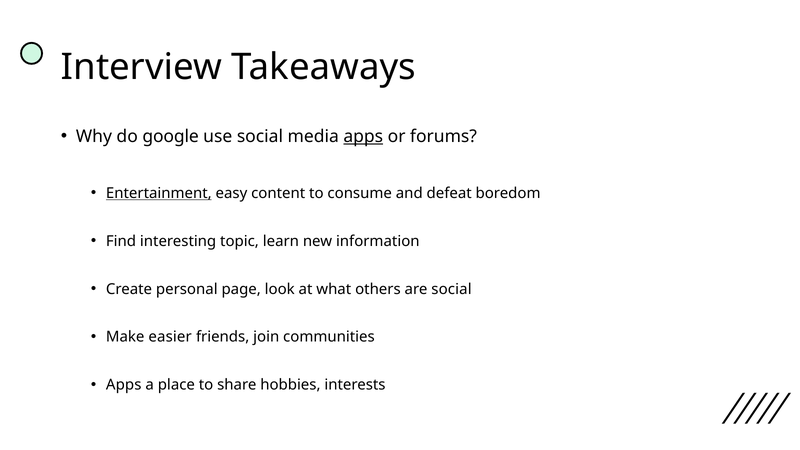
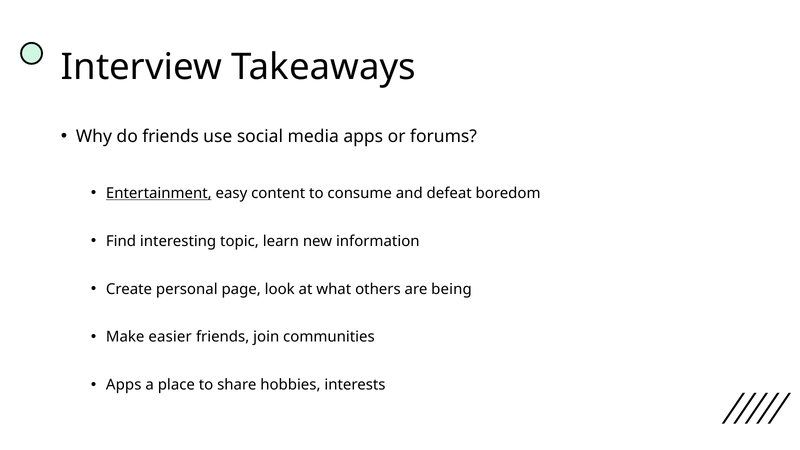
do google: google -> friends
apps at (363, 137) underline: present -> none
are social: social -> being
